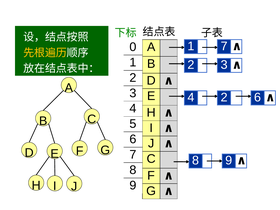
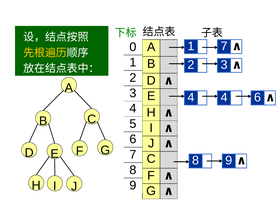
4 2: 2 -> 4
